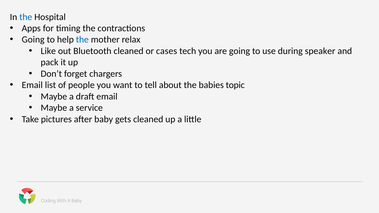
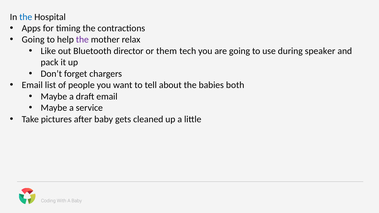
the at (82, 40) colour: blue -> purple
Bluetooth cleaned: cleaned -> director
cases: cases -> them
topic: topic -> both
